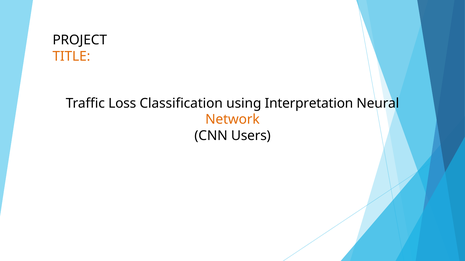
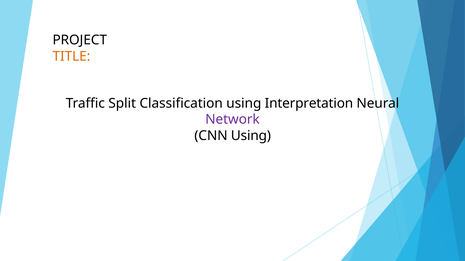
Loss: Loss -> Split
Network colour: orange -> purple
CNN Users: Users -> Using
